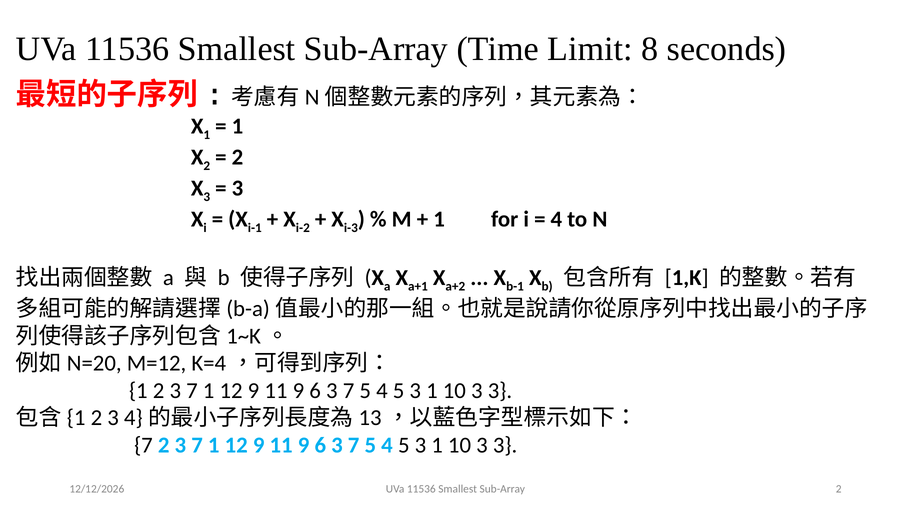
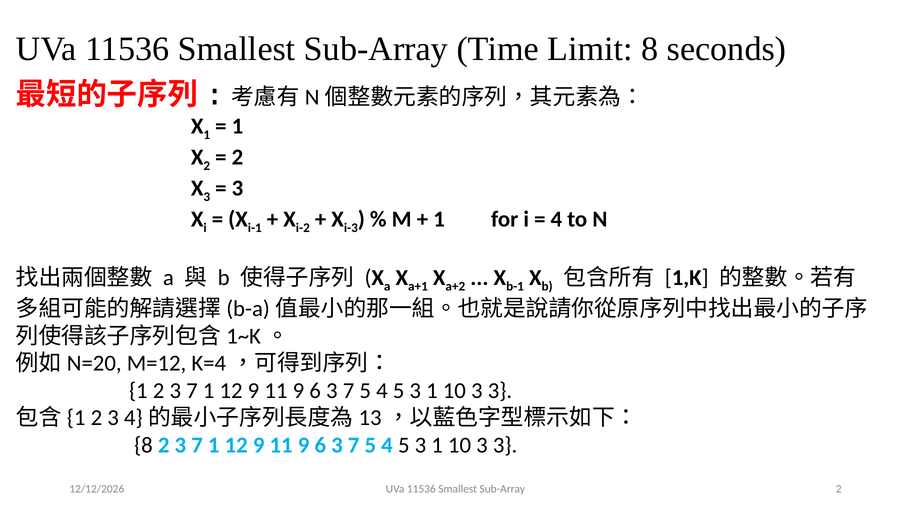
7 at (143, 446): 7 -> 8
